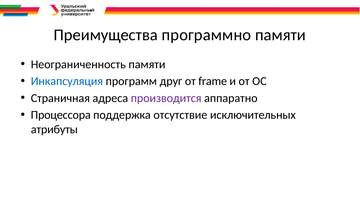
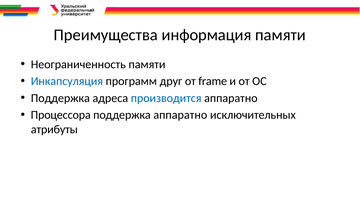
программно: программно -> информация
Страничная at (60, 98): Страничная -> Поддержка
производится colour: purple -> blue
поддержка отсутствие: отсутствие -> аппаратно
